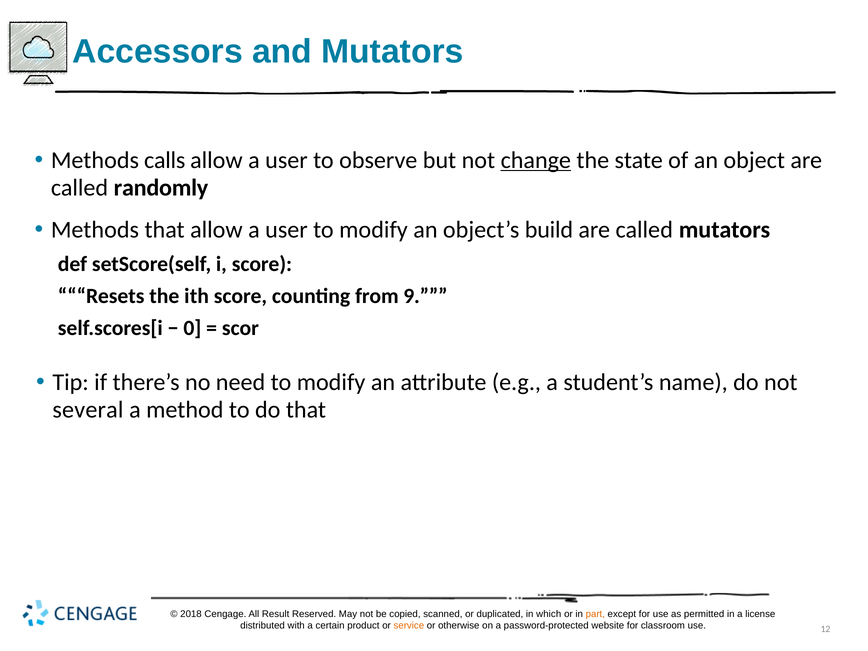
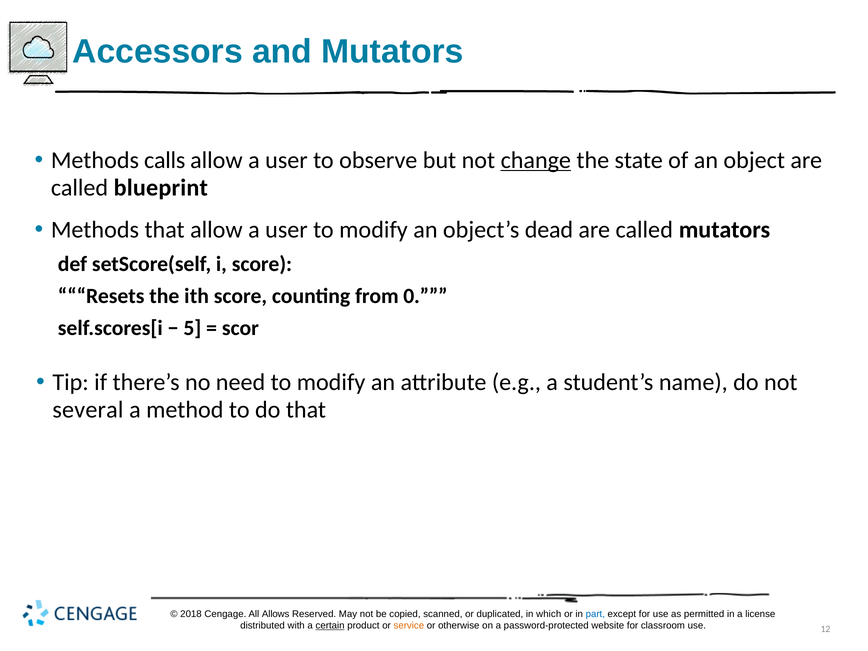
randomly: randomly -> blueprint
build: build -> dead
9: 9 -> 0
0: 0 -> 5
Result: Result -> Allows
part colour: orange -> blue
certain underline: none -> present
